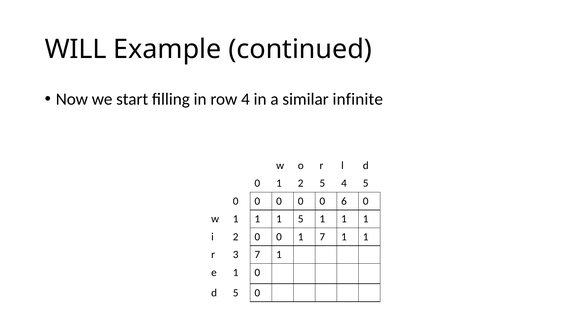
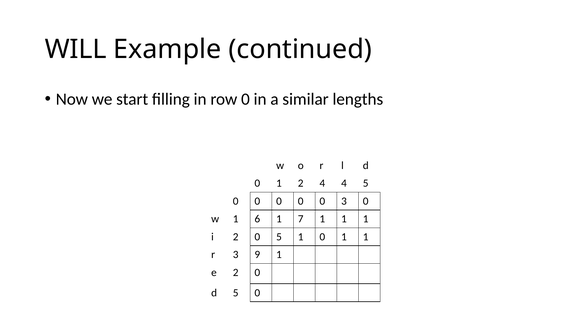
row 4: 4 -> 0
infinite: infinite -> lengths
2 5: 5 -> 4
0 6: 6 -> 3
w 1 1: 1 -> 6
1 5: 5 -> 7
2 0 0: 0 -> 5
1 7: 7 -> 0
3 7: 7 -> 9
e 1: 1 -> 2
